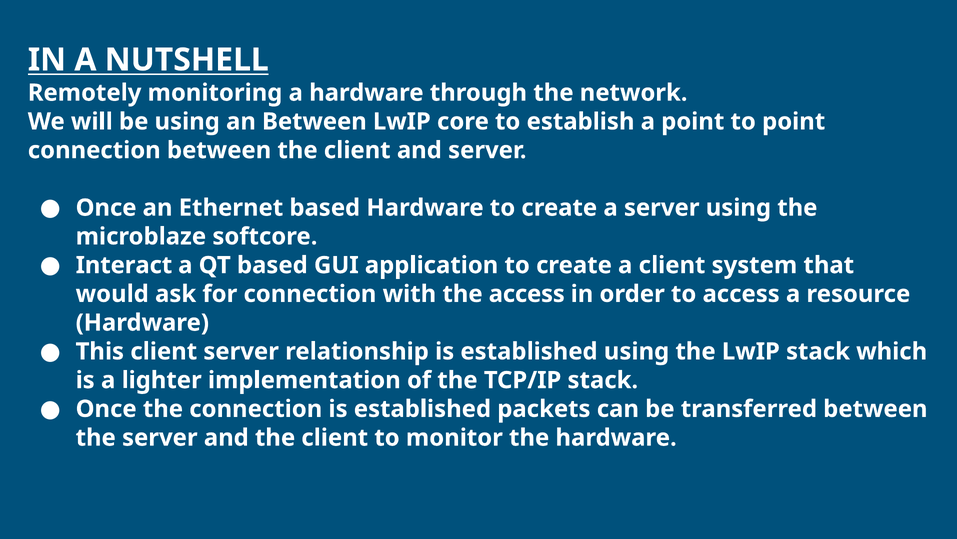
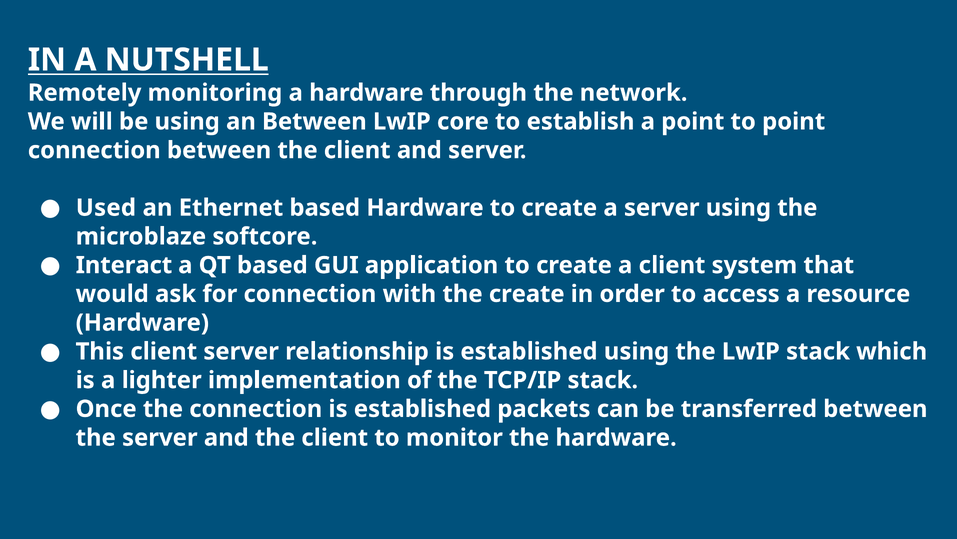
Once at (106, 208): Once -> Used
the access: access -> create
